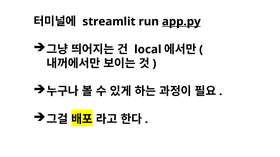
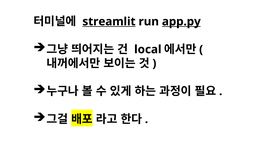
streamlit underline: none -> present
